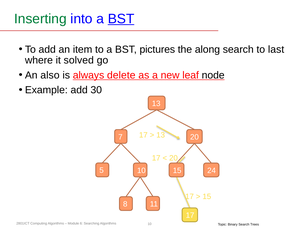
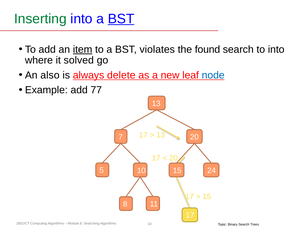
item underline: none -> present
pictures: pictures -> violates
along: along -> found
to last: last -> into
node colour: black -> blue
30: 30 -> 77
